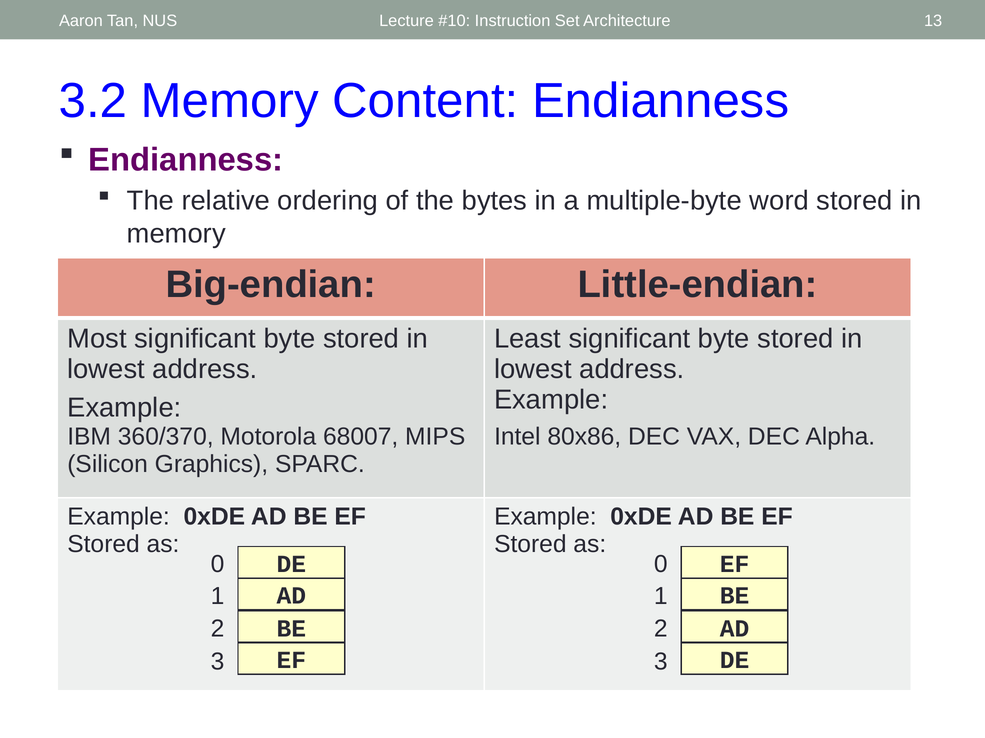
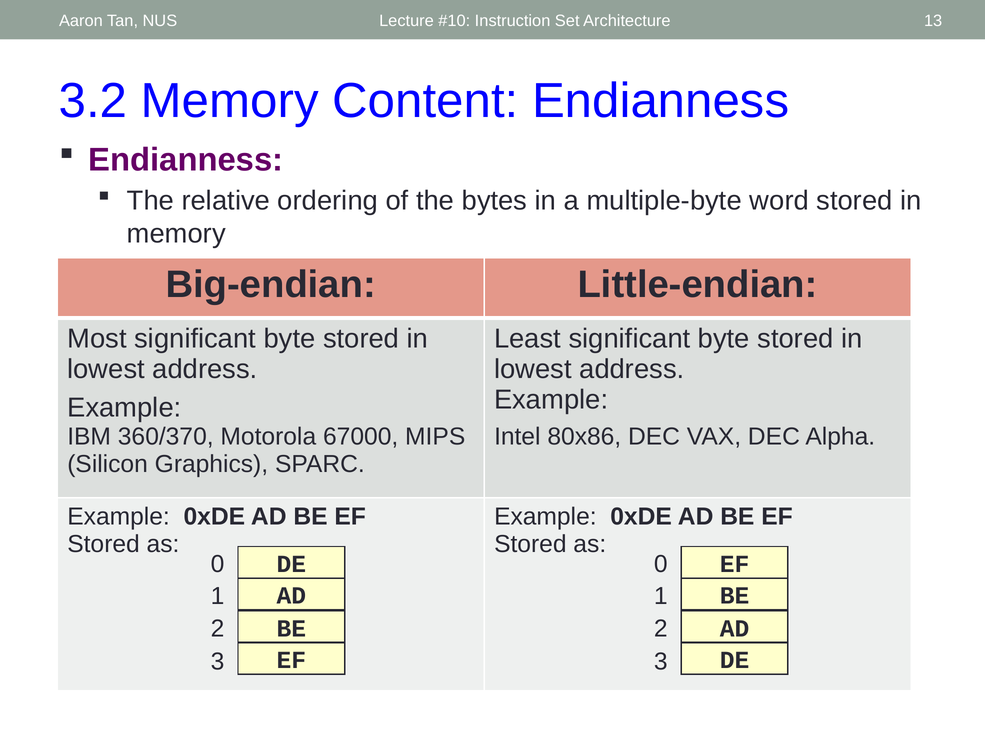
68007: 68007 -> 67000
